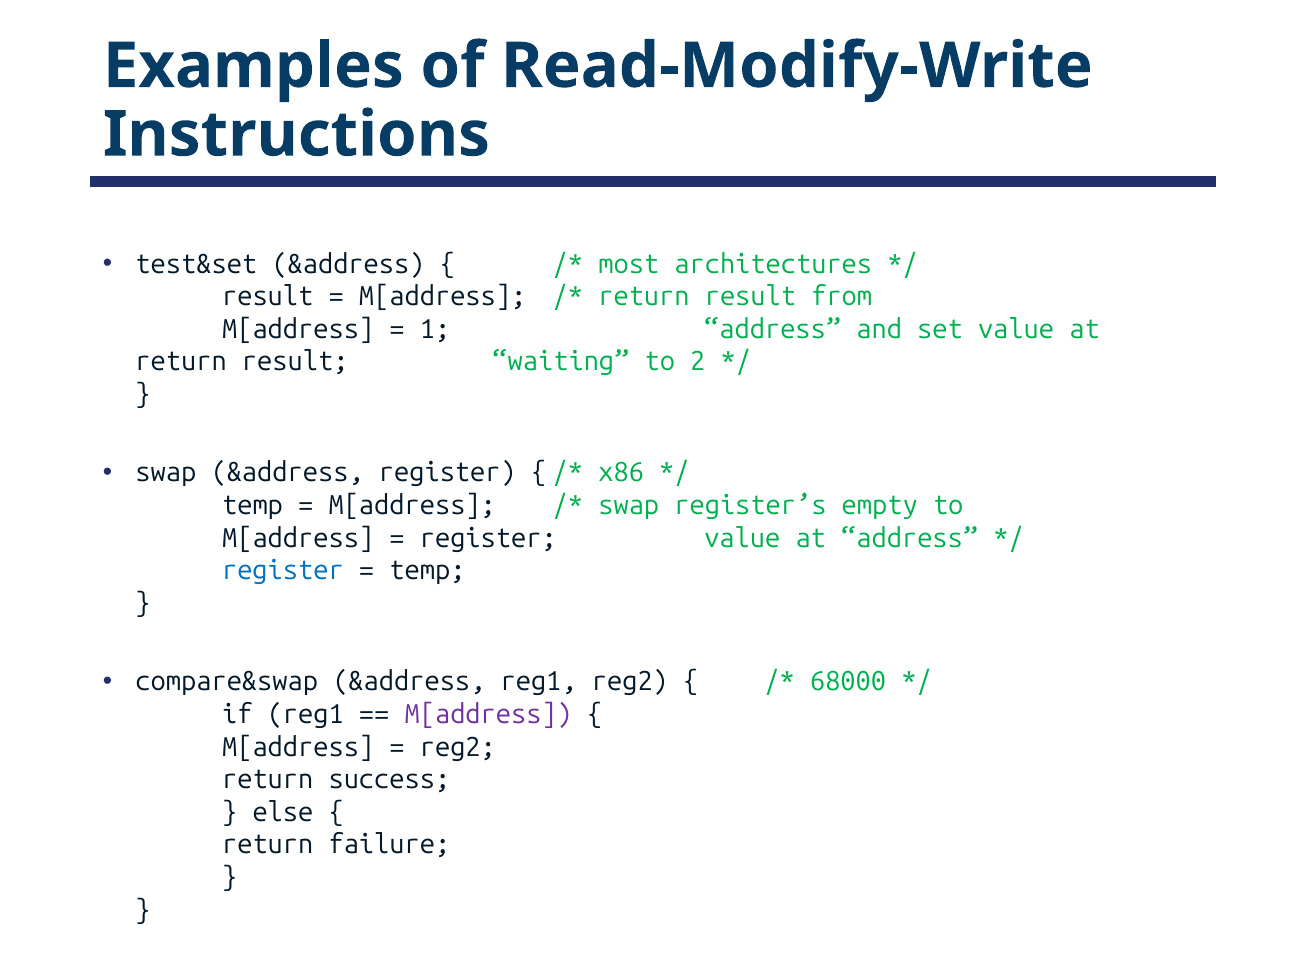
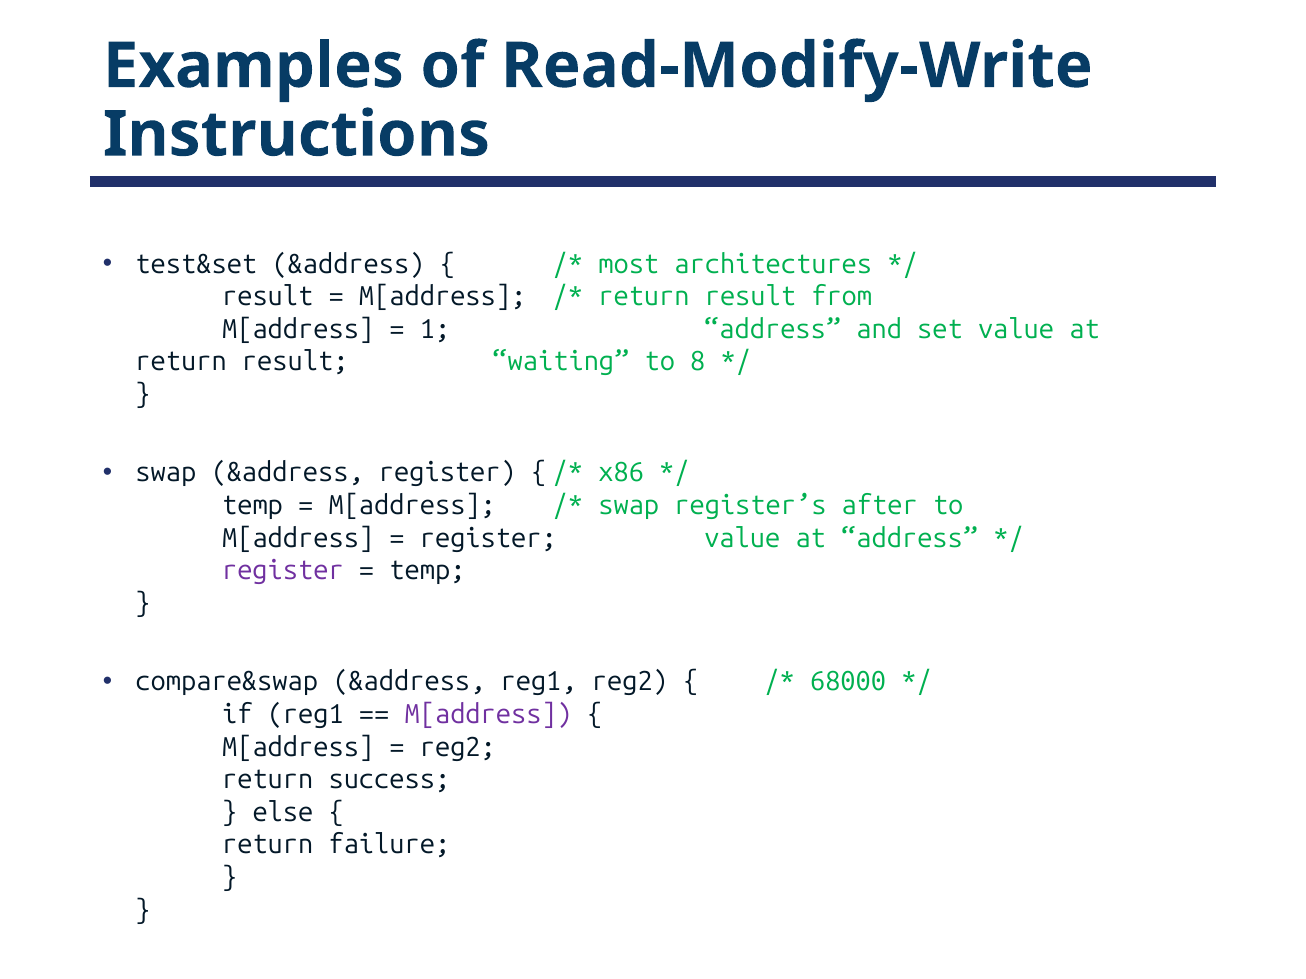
2: 2 -> 8
empty: empty -> after
register at (283, 571) colour: blue -> purple
